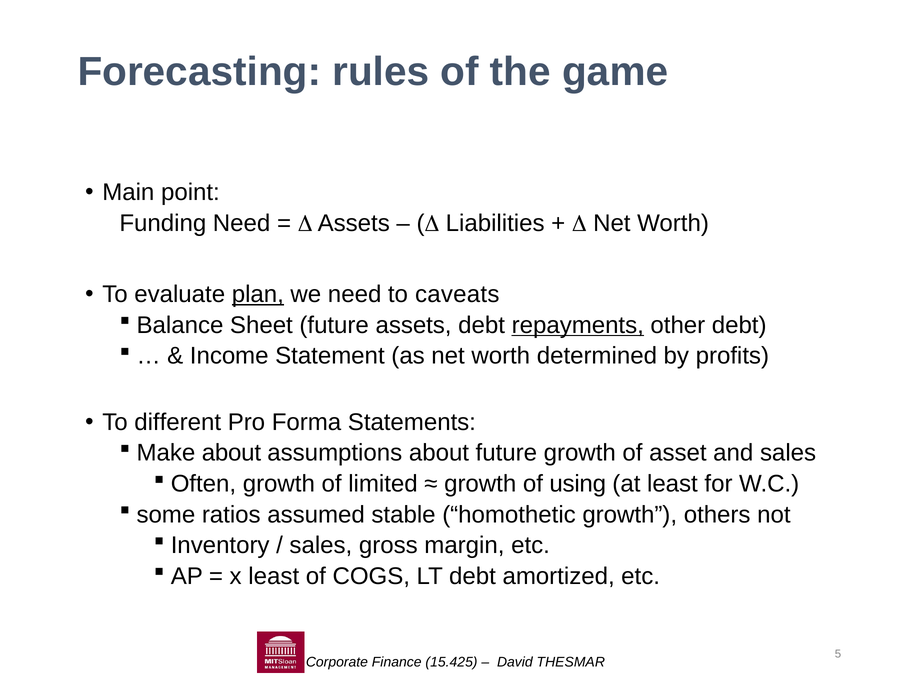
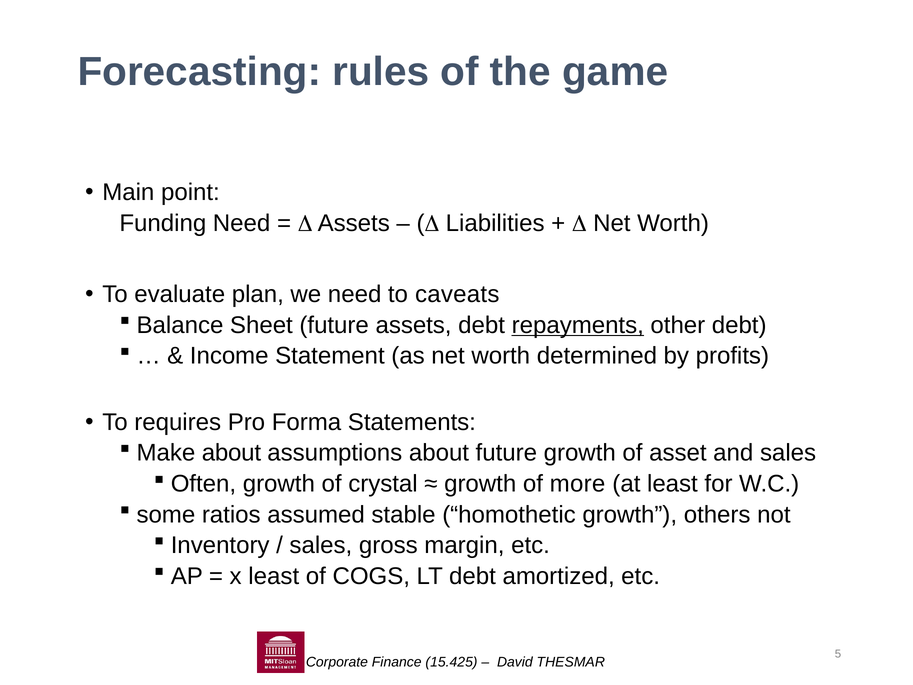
plan underline: present -> none
different: different -> requires
limited: limited -> crystal
using: using -> more
